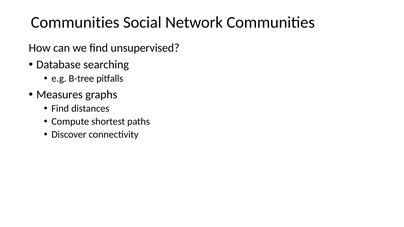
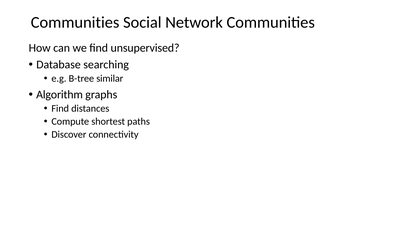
pitfalls: pitfalls -> similar
Measures: Measures -> Algorithm
